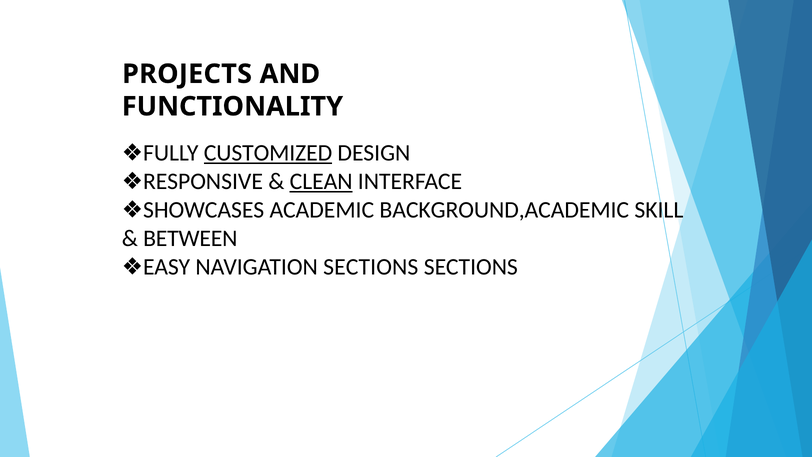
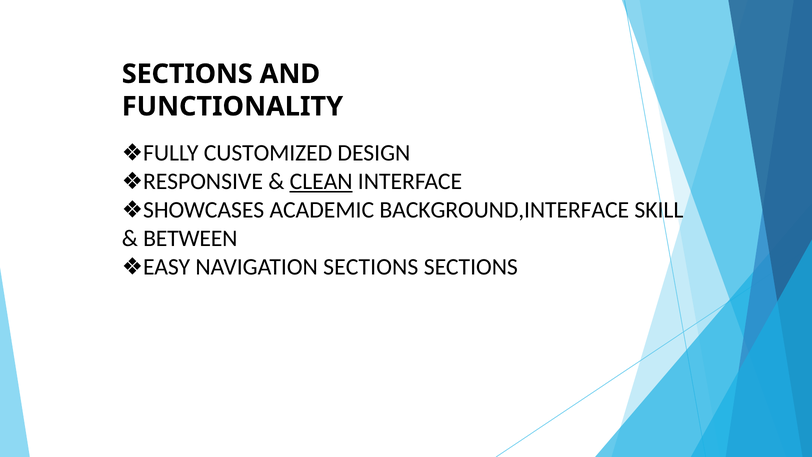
PROJECTS at (187, 74): PROJECTS -> SECTIONS
CUSTOMIZED underline: present -> none
BACKGROUND,ACADEMIC: BACKGROUND,ACADEMIC -> BACKGROUND,INTERFACE
